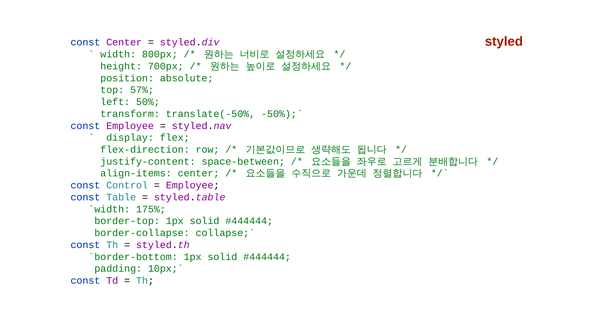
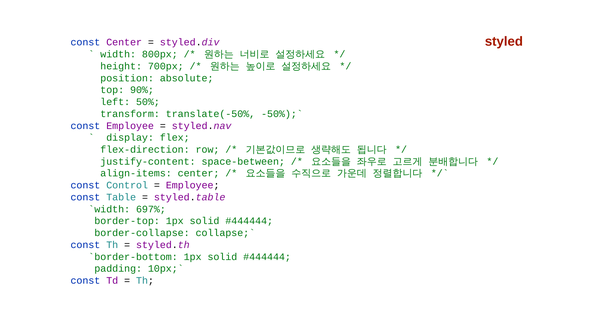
57%: 57% -> 90%
175%: 175% -> 697%
